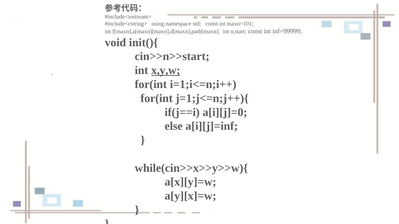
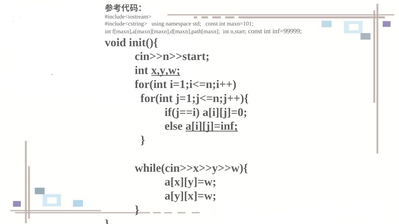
a[i][j]=inf underline: none -> present
